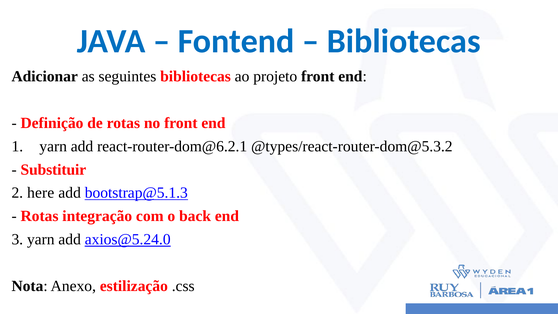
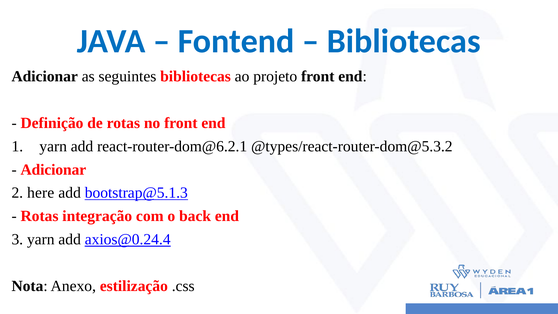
Substituir at (53, 170): Substituir -> Adicionar
axios@5.24.0: axios@5.24.0 -> axios@0.24.4
